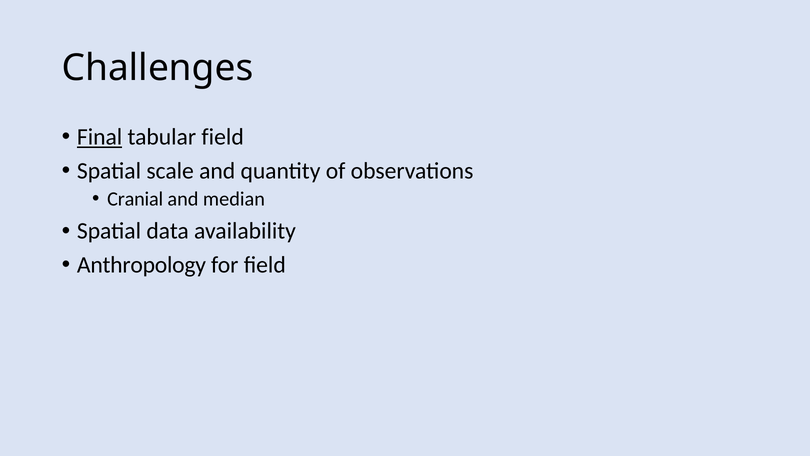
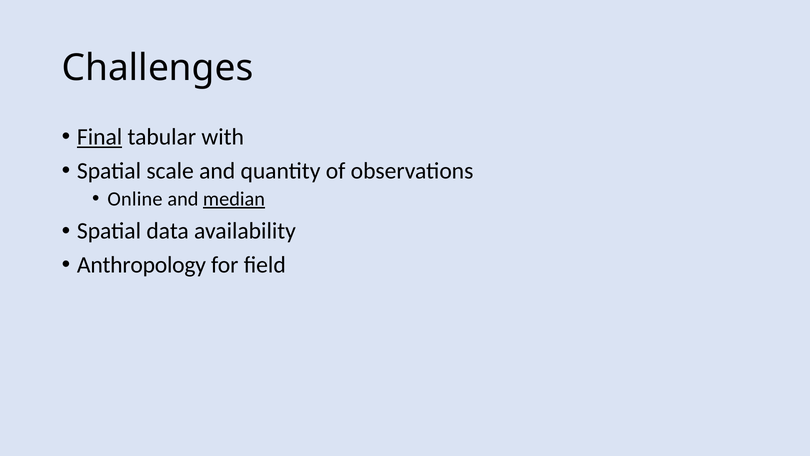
tabular field: field -> with
Cranial: Cranial -> Online
median underline: none -> present
